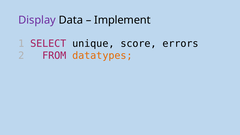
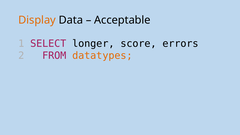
Display colour: purple -> orange
Implement: Implement -> Acceptable
unique: unique -> longer
